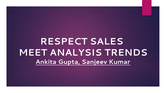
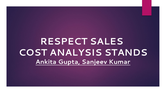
MEET: MEET -> COST
TRENDS: TRENDS -> STANDS
